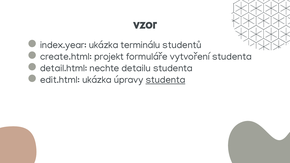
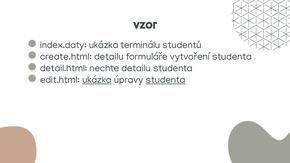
index.year: index.year -> index.daty
create.html projekt: projekt -> detailu
ukázka at (97, 80) underline: none -> present
